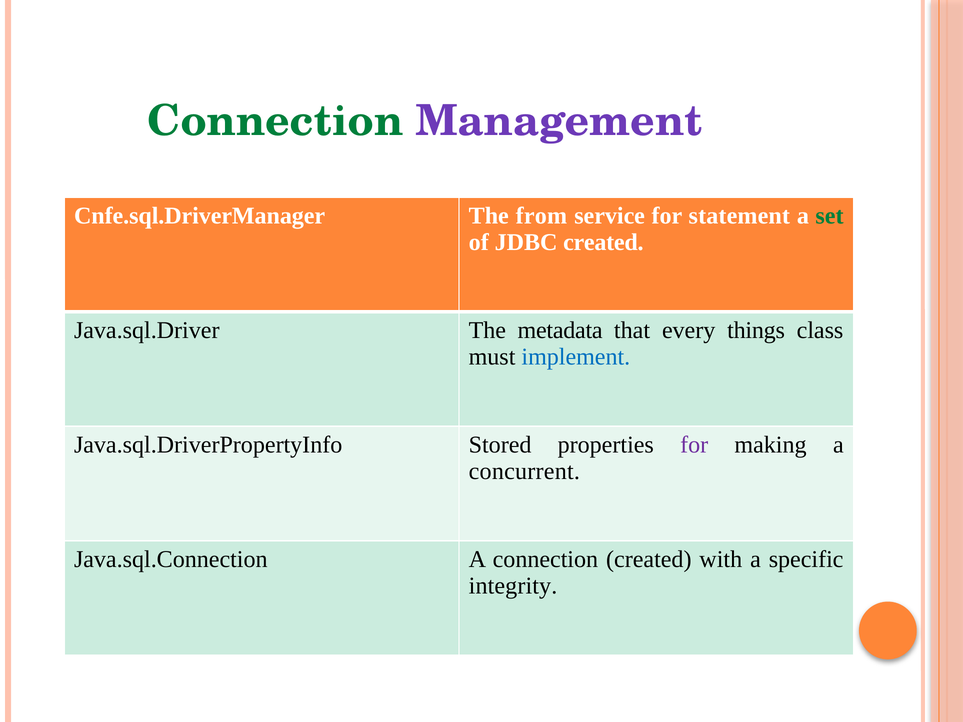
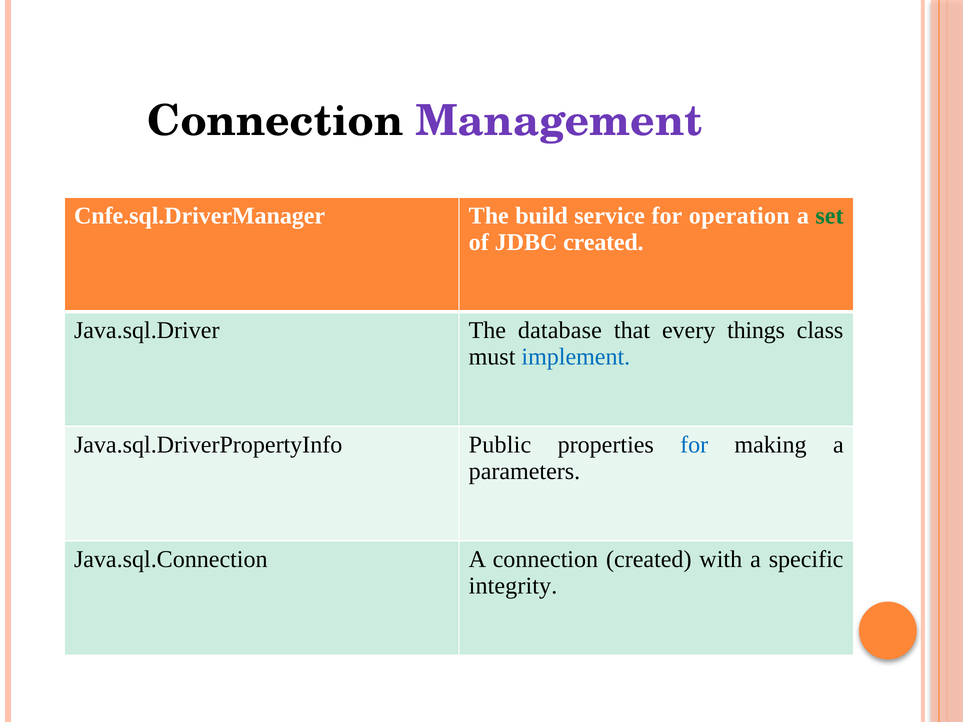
Connection at (275, 121) colour: green -> black
from: from -> build
statement: statement -> operation
metadata: metadata -> database
Stored: Stored -> Public
for at (694, 445) colour: purple -> blue
concurrent: concurrent -> parameters
